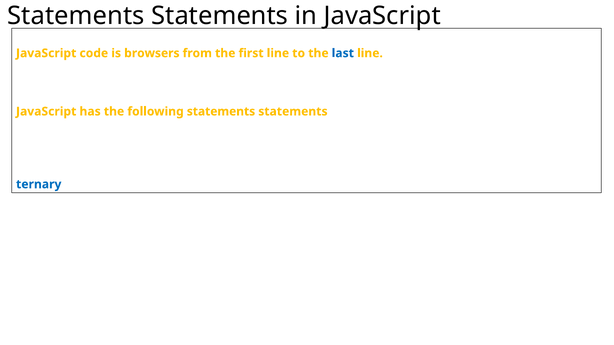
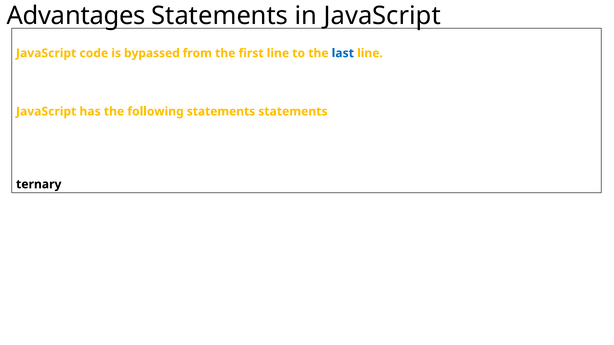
Statements at (76, 16): Statements -> Advantages
browsers: browsers -> bypassed
ternary colour: blue -> black
